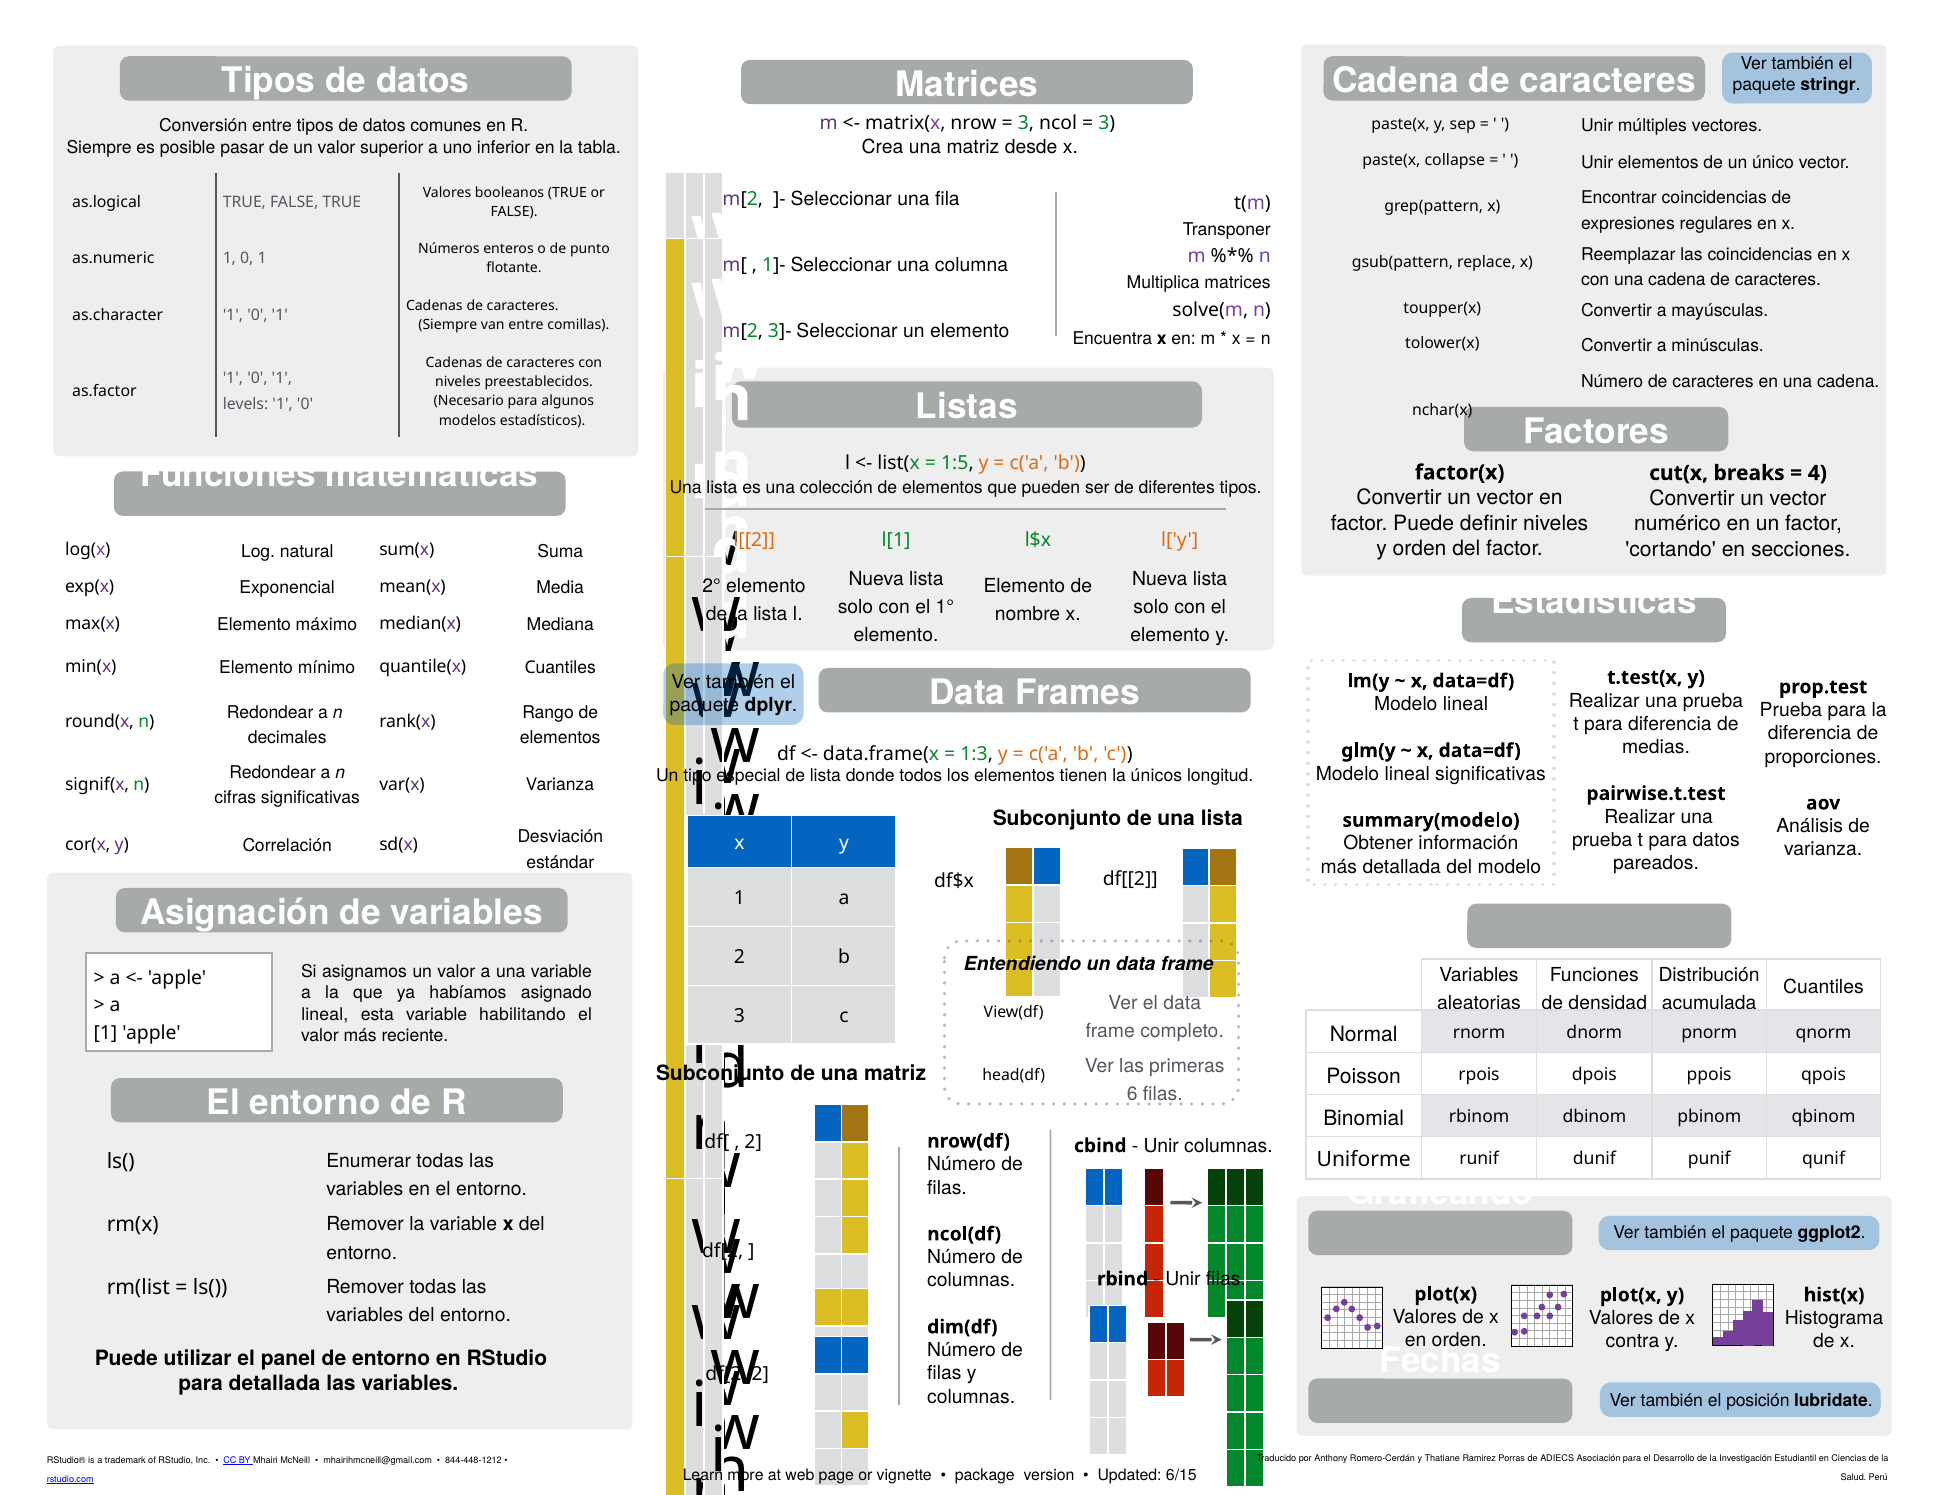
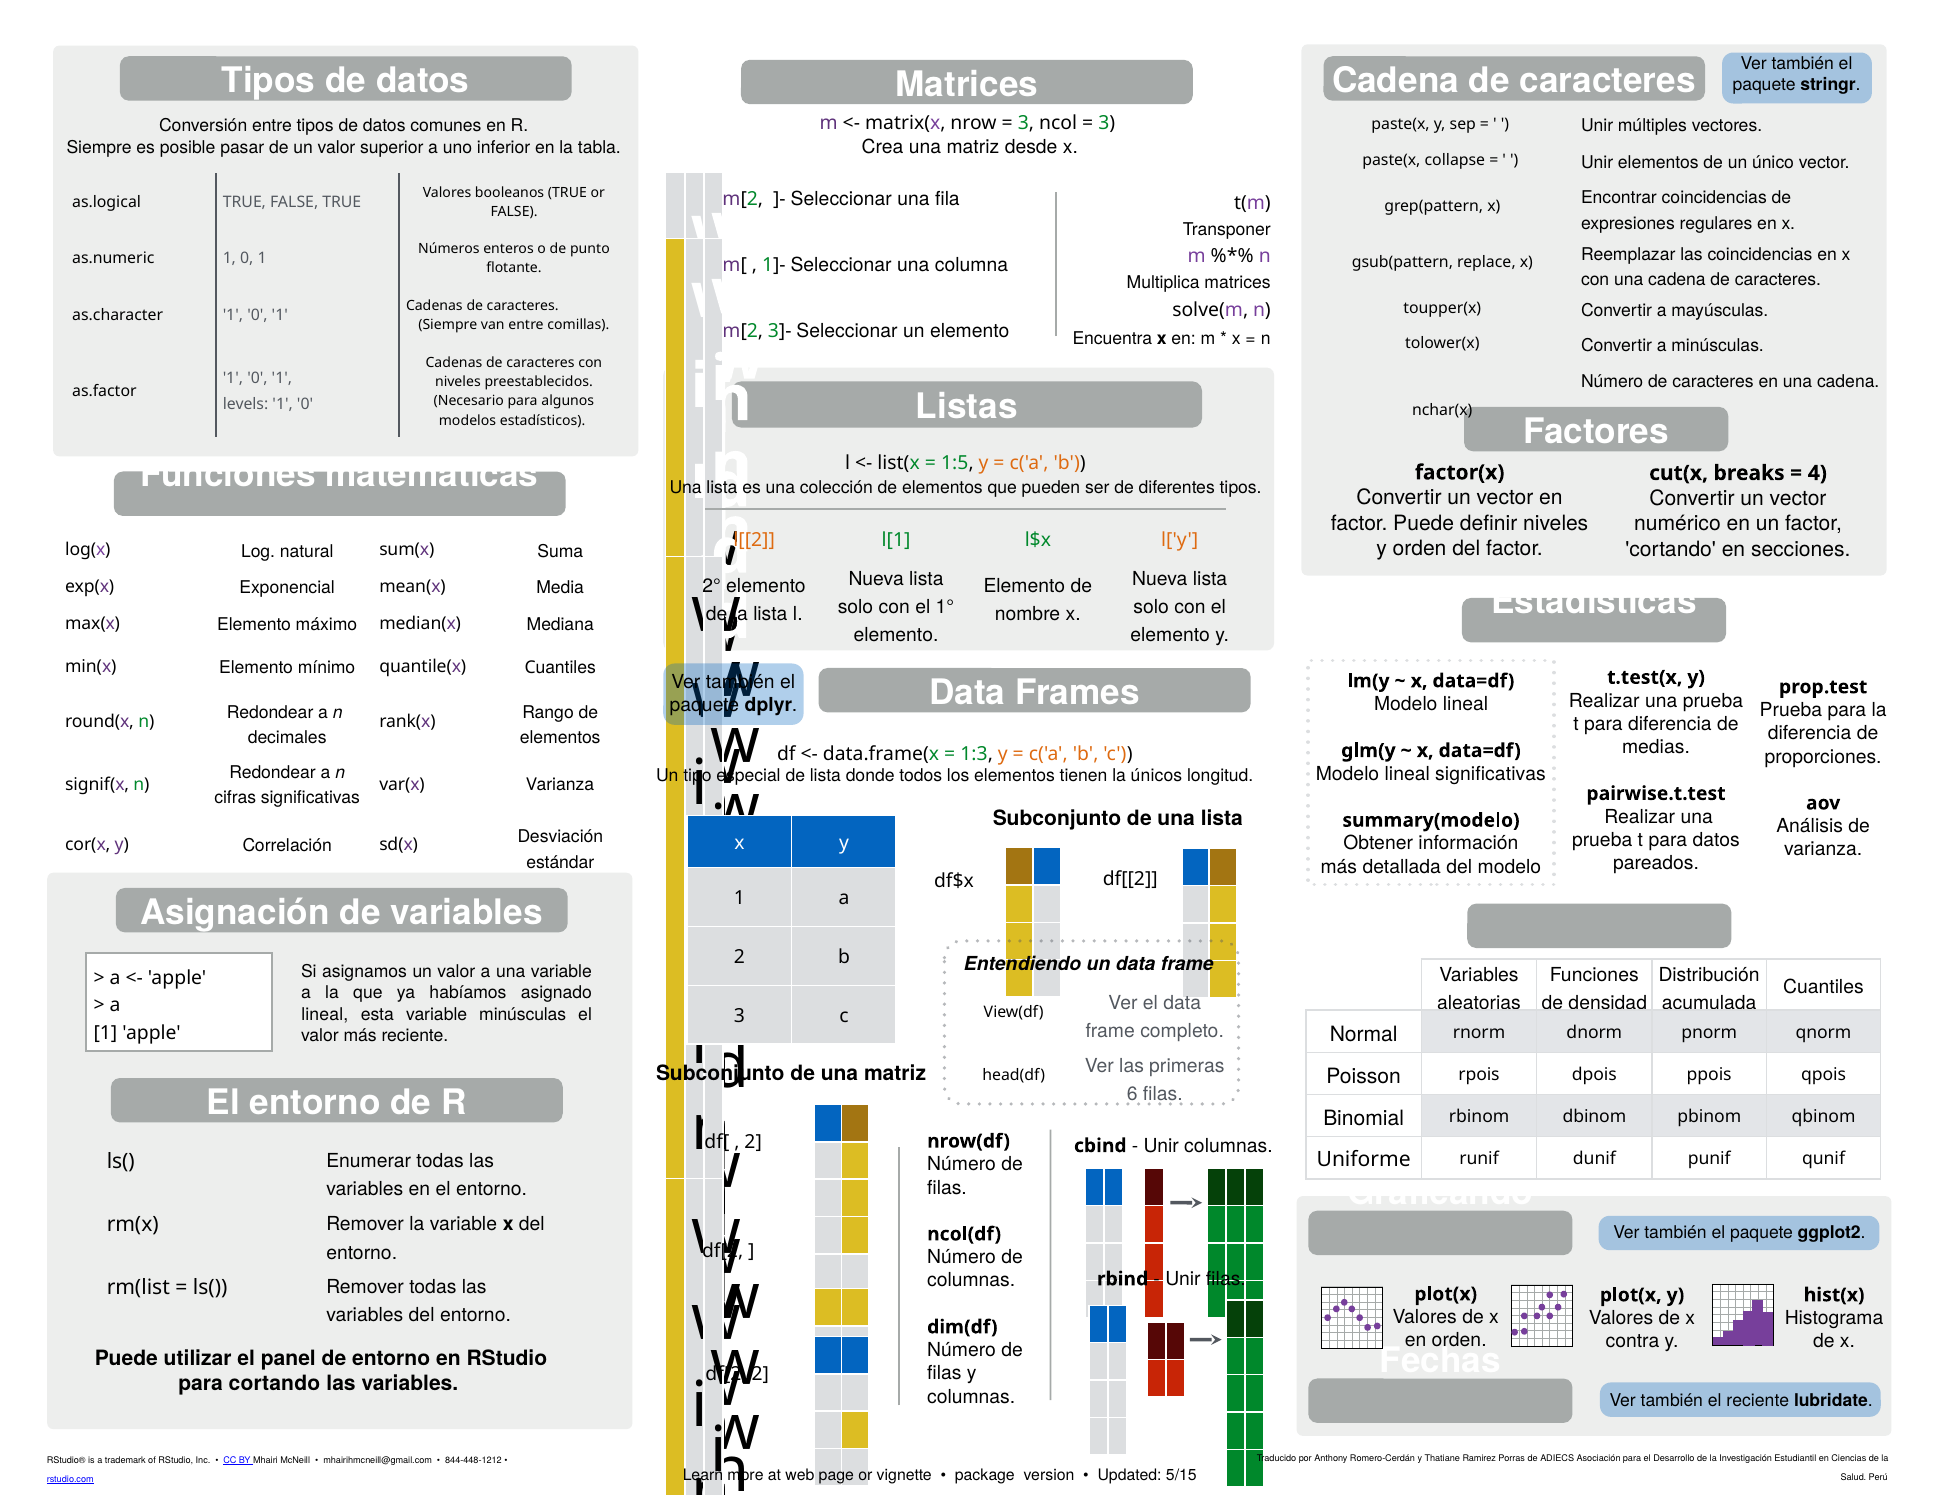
variable habilitando: habilitando -> minúsculas
para detallada: detallada -> cortando
el posición: posición -> reciente
6/15: 6/15 -> 5/15
